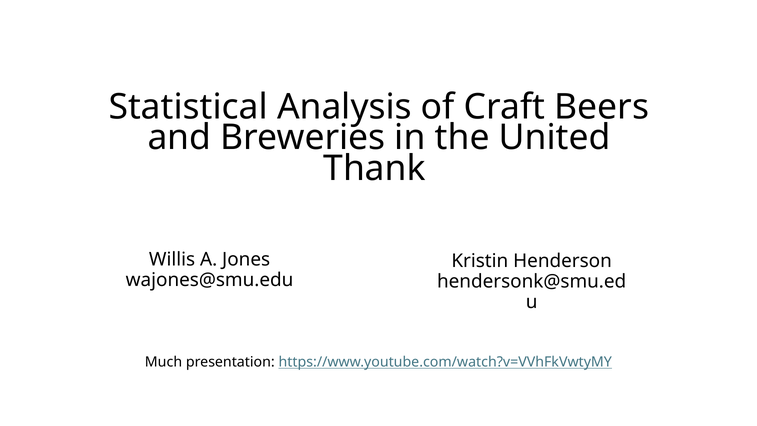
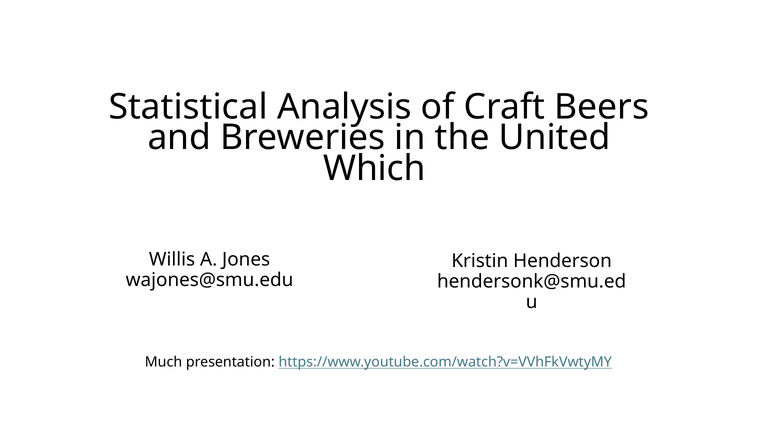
Thank: Thank -> Which
